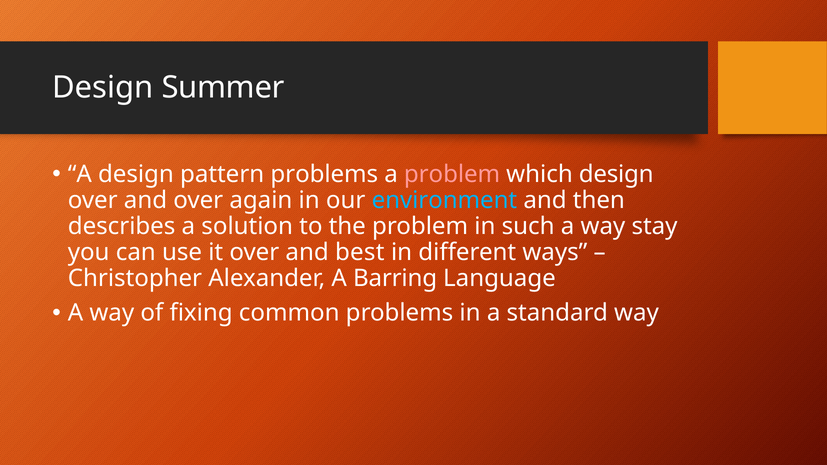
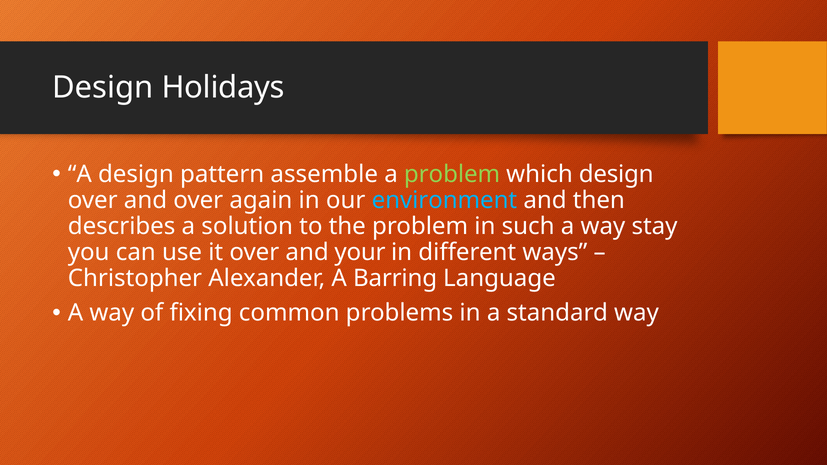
Summer: Summer -> Holidays
pattern problems: problems -> assemble
problem at (452, 174) colour: pink -> light green
best: best -> your
